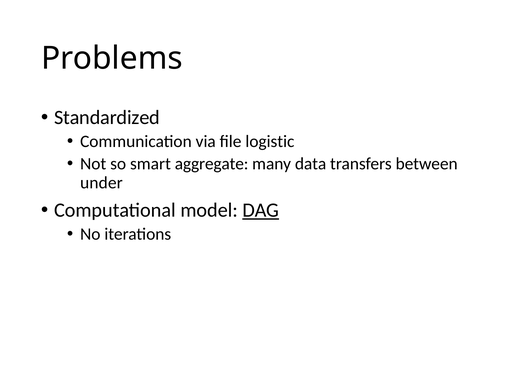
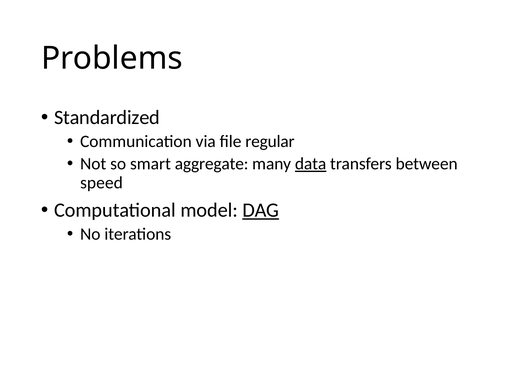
logistic: logistic -> regular
data underline: none -> present
under: under -> speed
